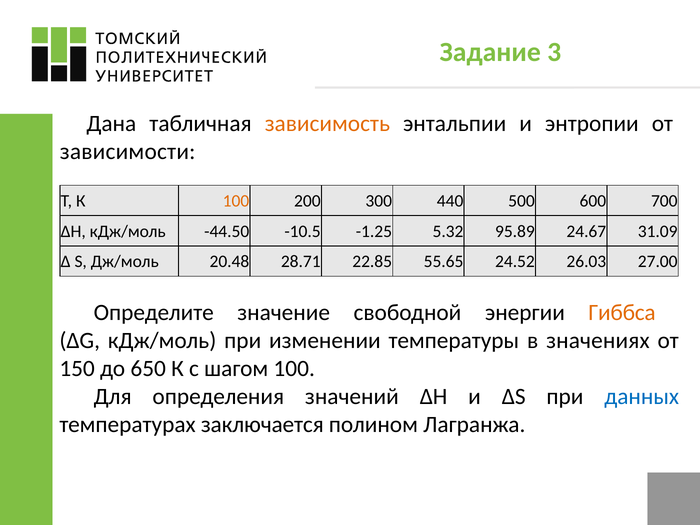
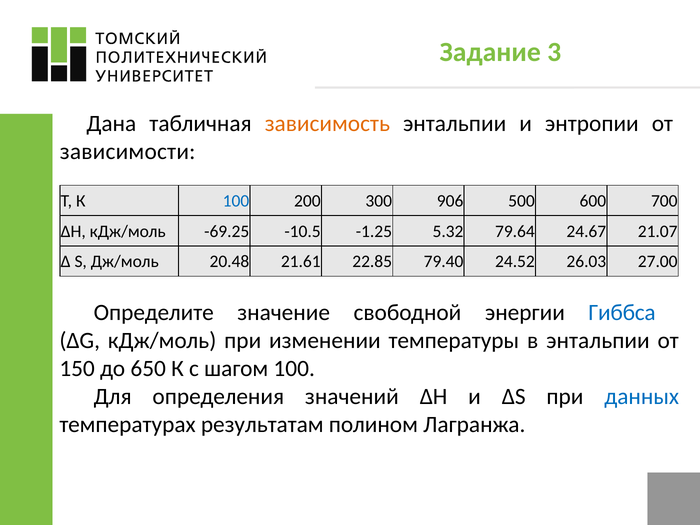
100 at (236, 201) colour: orange -> blue
440: 440 -> 906
-44.50: -44.50 -> -69.25
95.89: 95.89 -> 79.64
31.09: 31.09 -> 21.07
28.71: 28.71 -> 21.61
55.65: 55.65 -> 79.40
Гиббса colour: orange -> blue
в значениях: значениях -> энтальпии
заключается: заключается -> результатам
